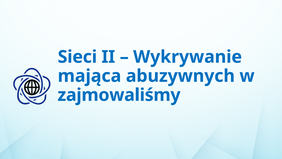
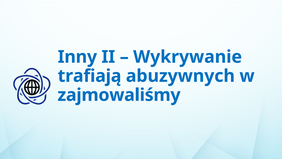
Sieci: Sieci -> Inny
mająca: mająca -> trafiają
